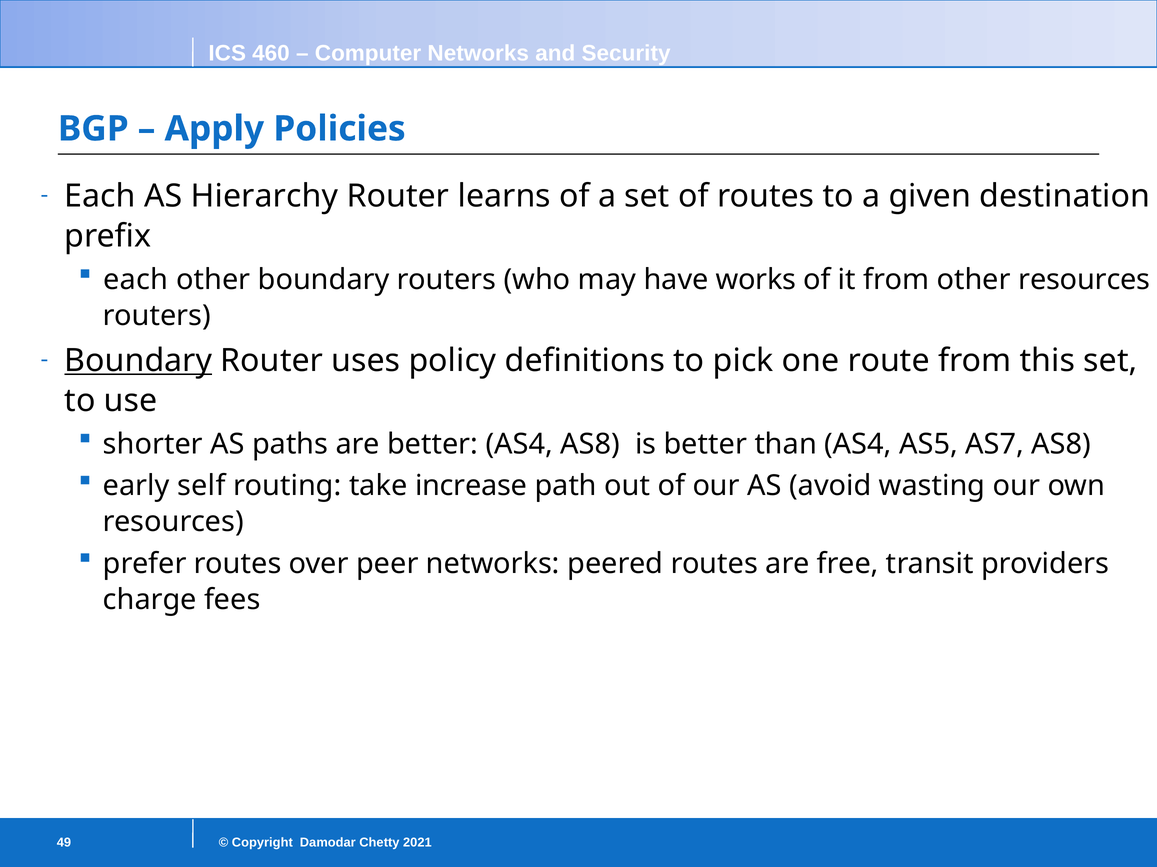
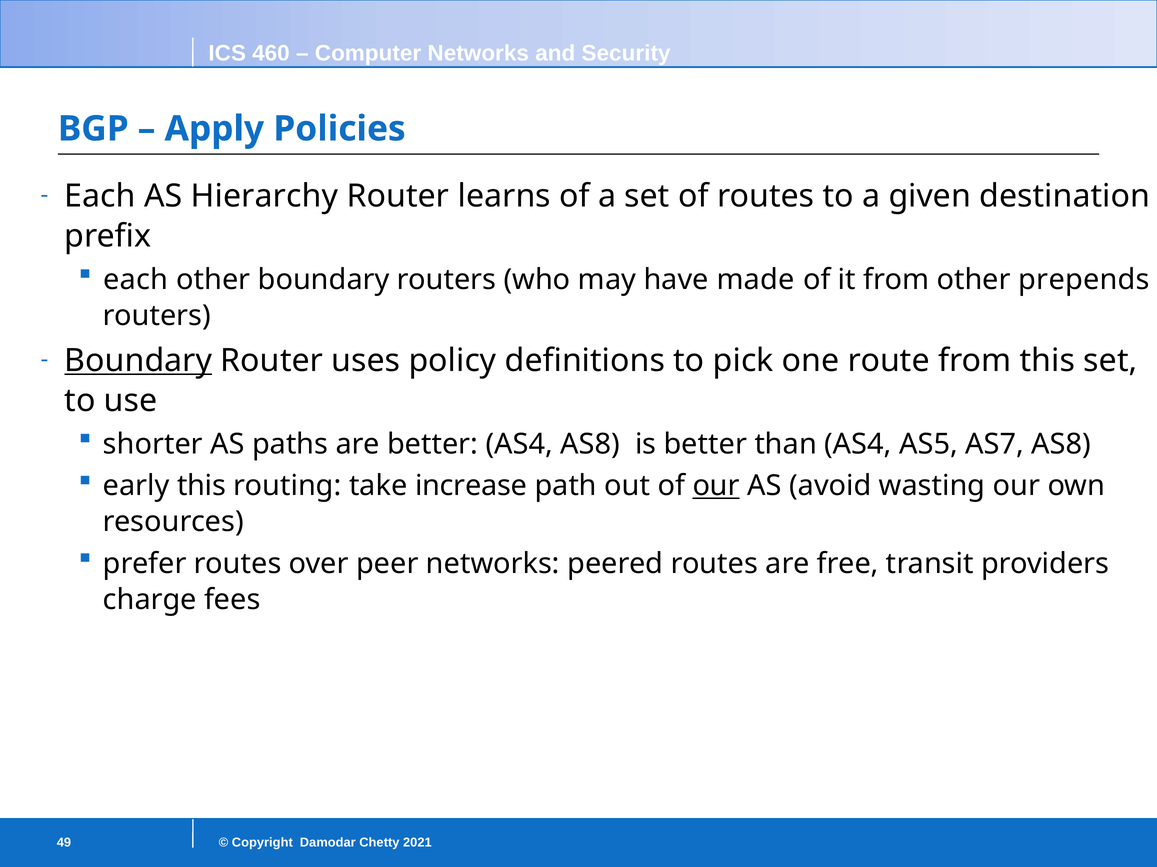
works: works -> made
other resources: resources -> prepends
early self: self -> this
our at (716, 486) underline: none -> present
